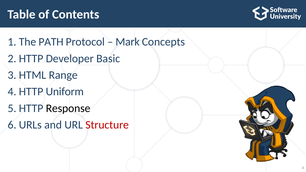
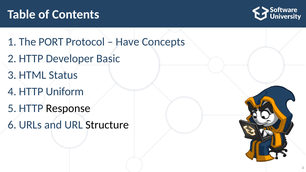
PATH: PATH -> PORT
Mark: Mark -> Have
Range: Range -> Status
Structure colour: red -> black
